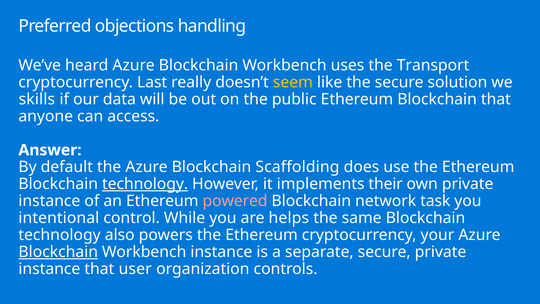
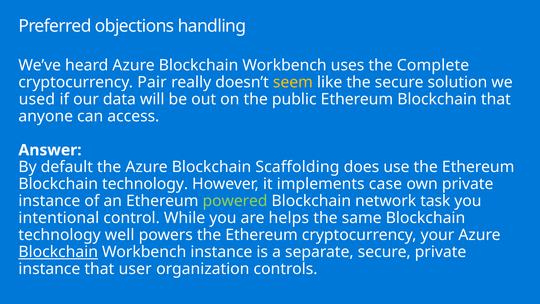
Transport: Transport -> Complete
Last: Last -> Pair
skills: skills -> used
technology at (145, 184) underline: present -> none
their: their -> case
powered colour: pink -> light green
also: also -> well
